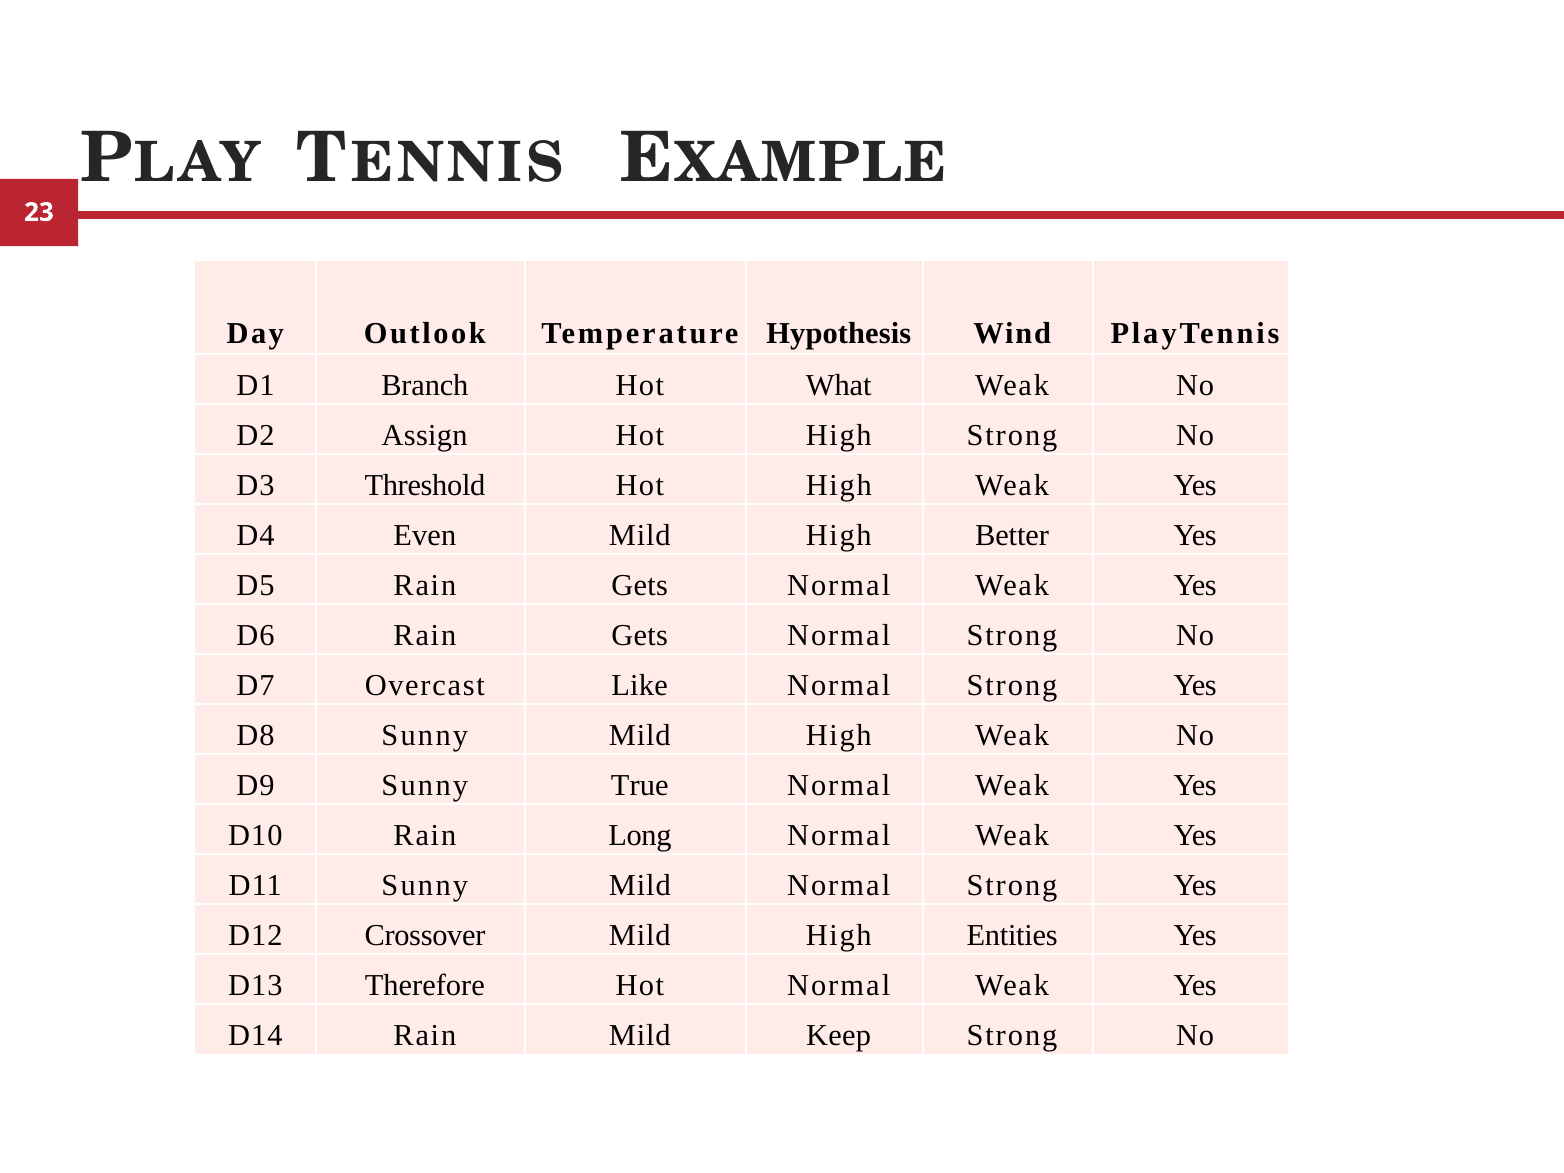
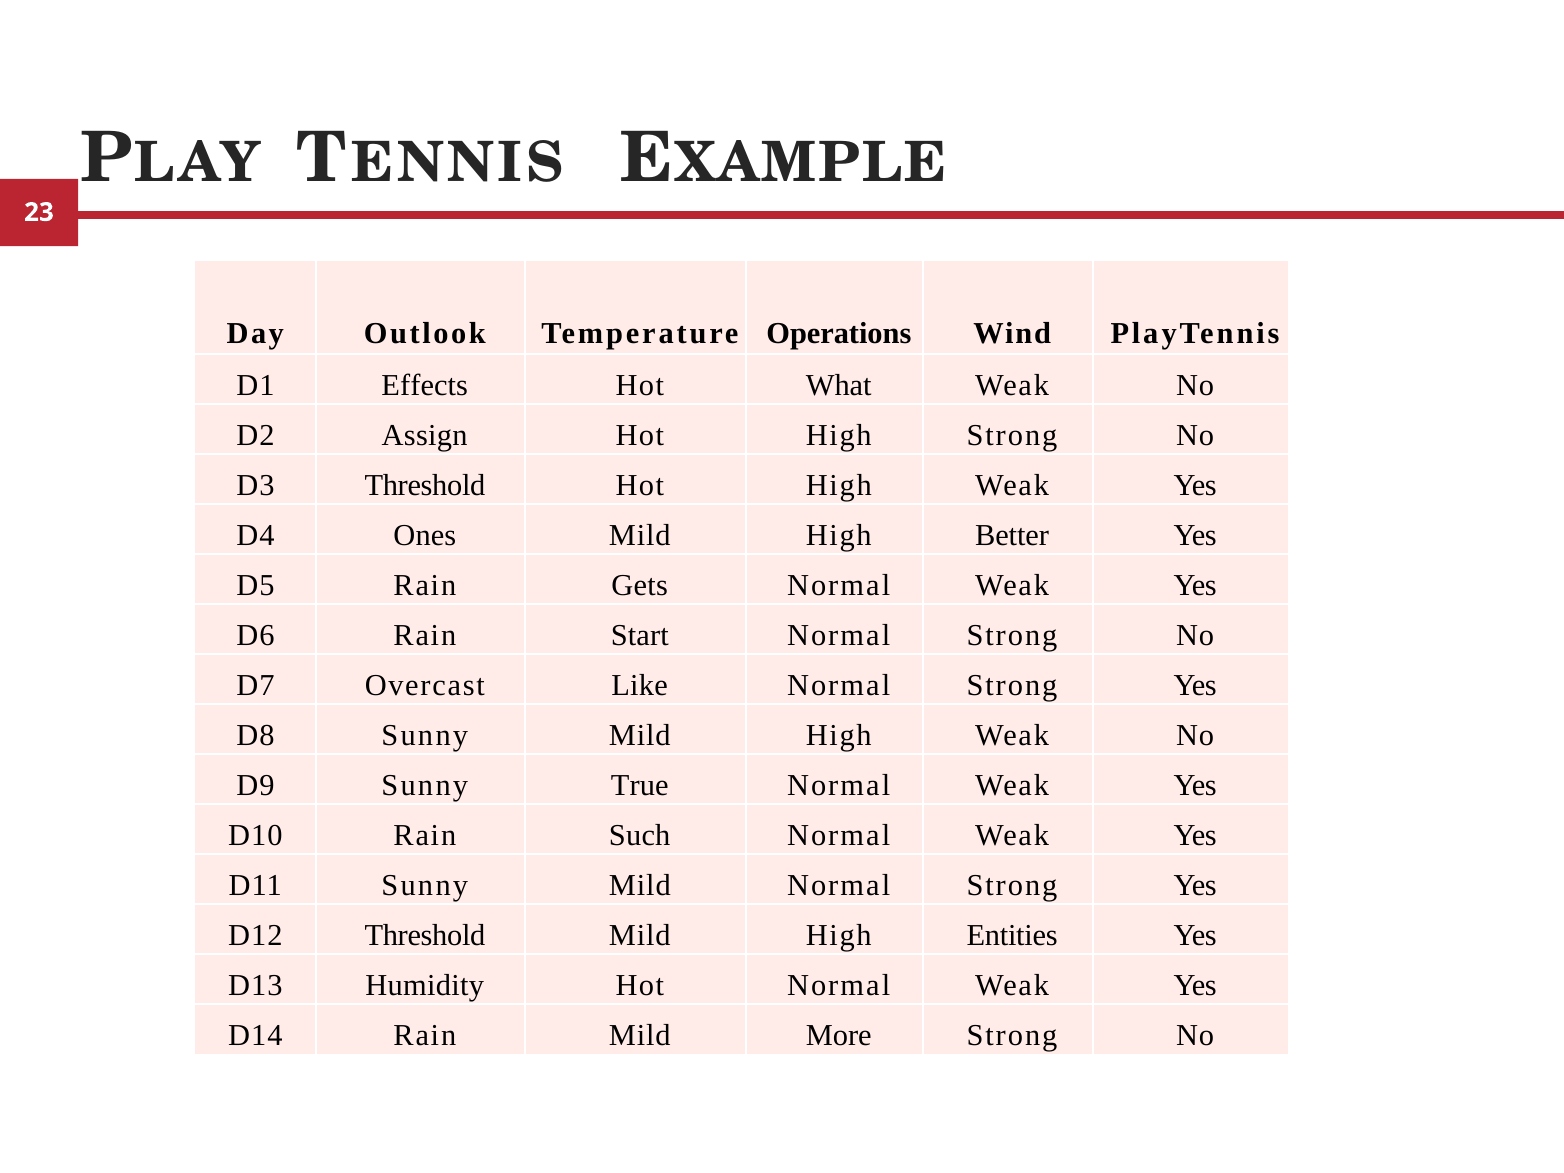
Hypothesis: Hypothesis -> Operations
Branch: Branch -> Effects
Even: Even -> Ones
D6 Rain Gets: Gets -> Start
Long: Long -> Such
D12 Crossover: Crossover -> Threshold
Therefore: Therefore -> Humidity
Keep: Keep -> More
